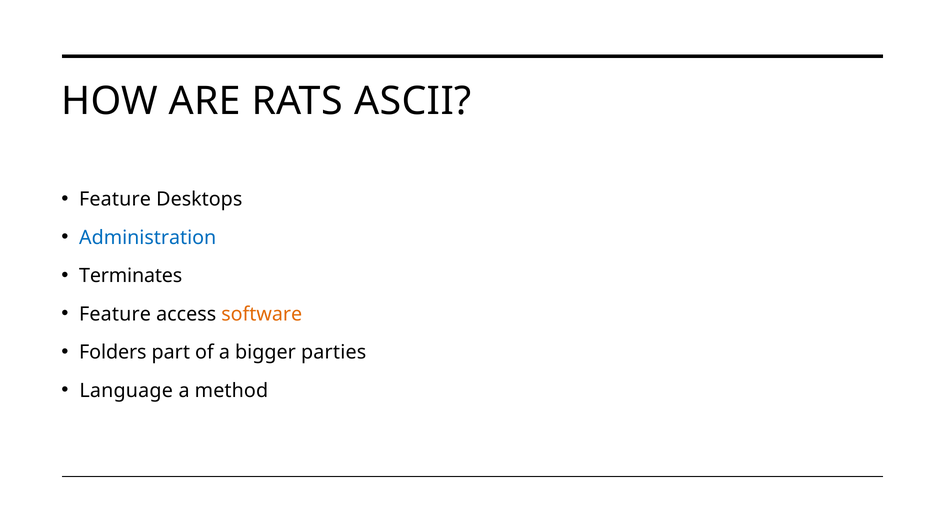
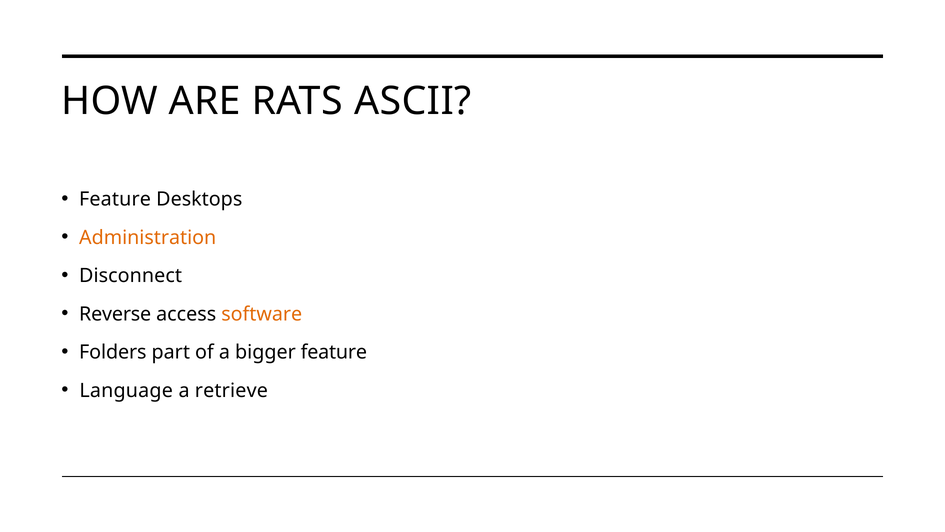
Administration colour: blue -> orange
Terminates: Terminates -> Disconnect
Feature at (115, 314): Feature -> Reverse
bigger parties: parties -> feature
method: method -> retrieve
